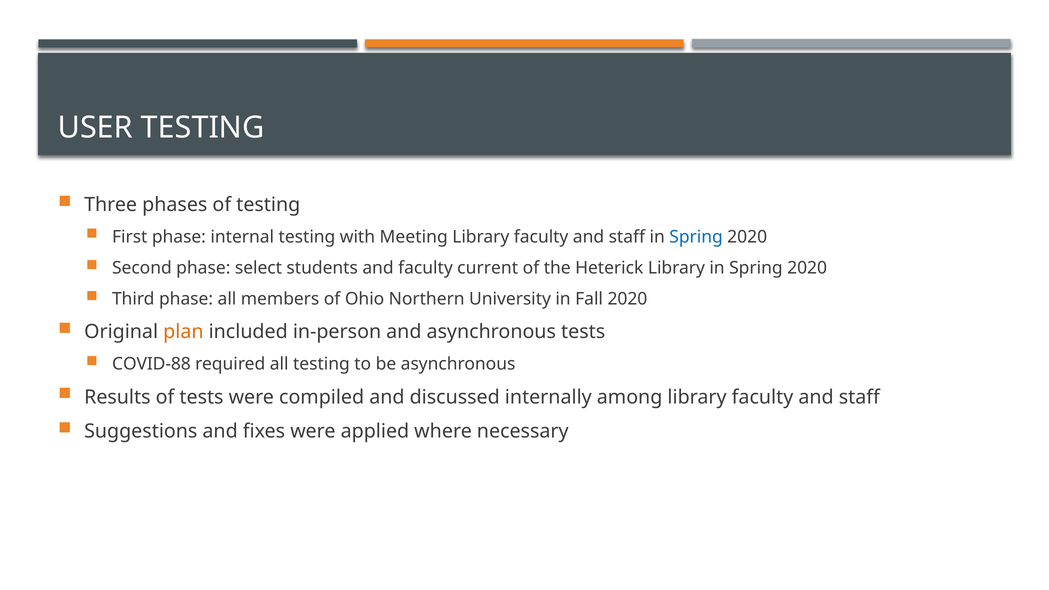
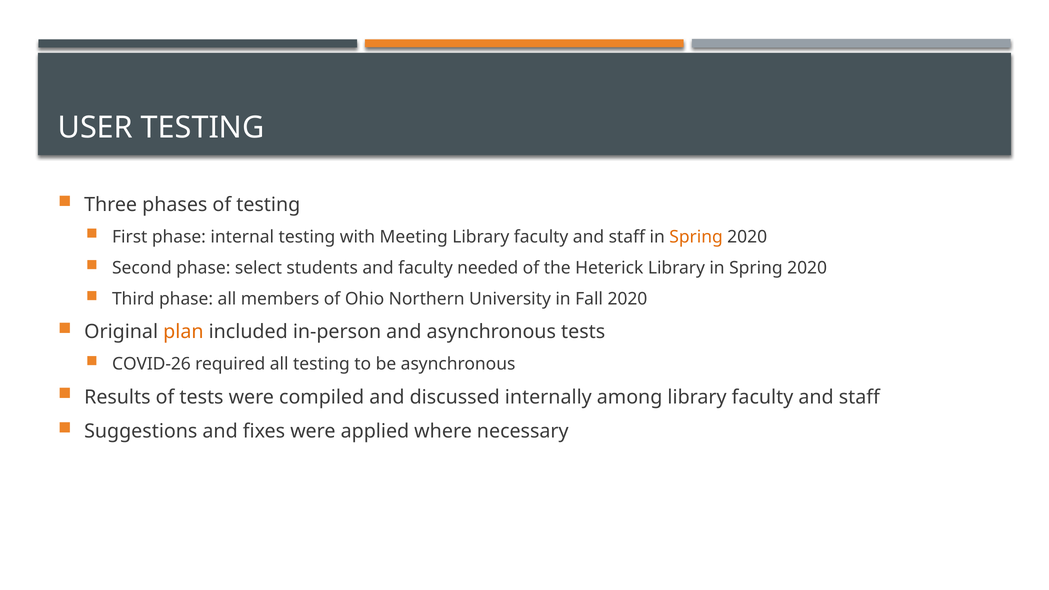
Spring at (696, 237) colour: blue -> orange
current: current -> needed
COVID-88: COVID-88 -> COVID-26
